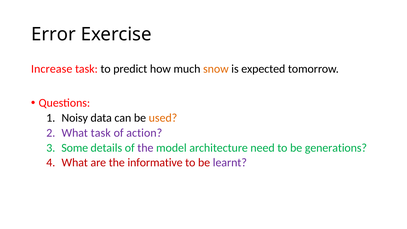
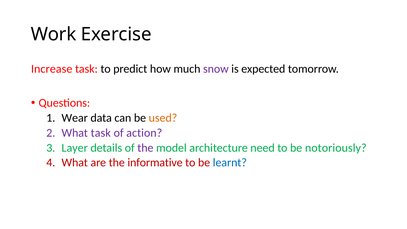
Error: Error -> Work
snow colour: orange -> purple
Noisy: Noisy -> Wear
Some: Some -> Layer
generations: generations -> notoriously
learnt colour: purple -> blue
